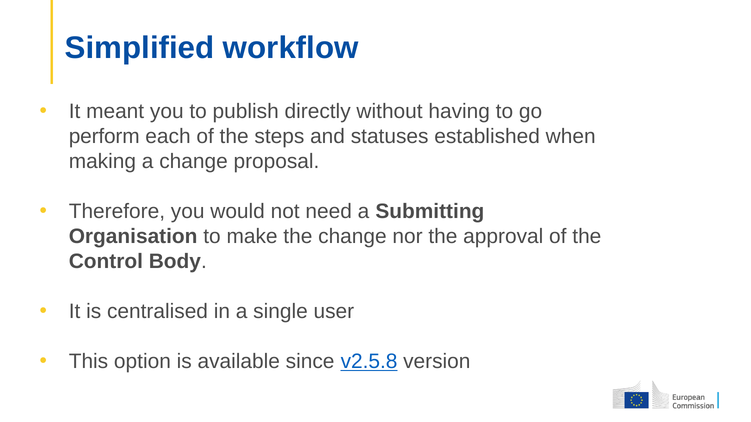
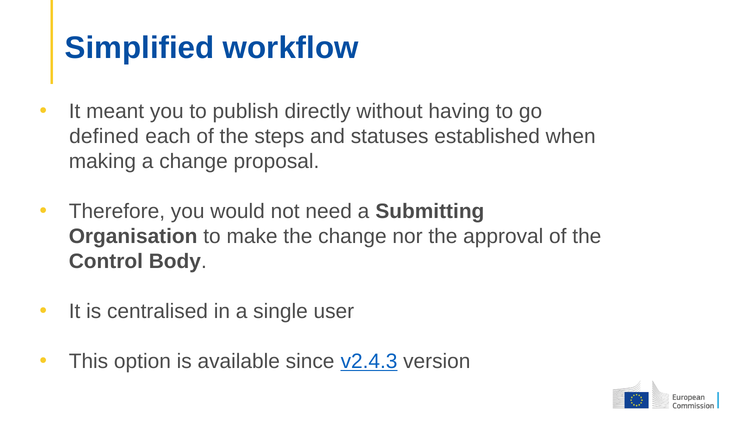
perform: perform -> defined
v2.5.8: v2.5.8 -> v2.4.3
